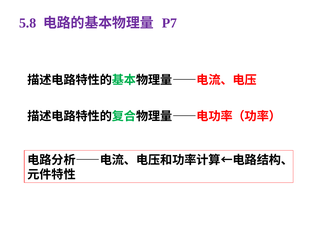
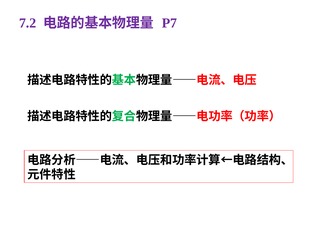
5.8: 5.8 -> 7.2
